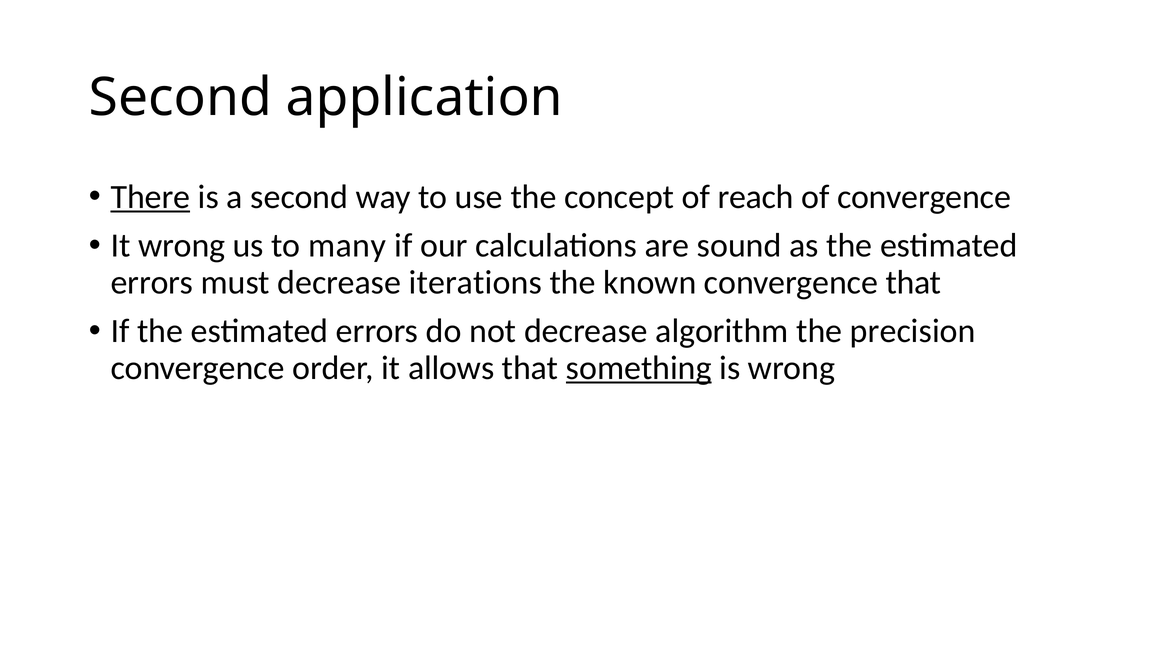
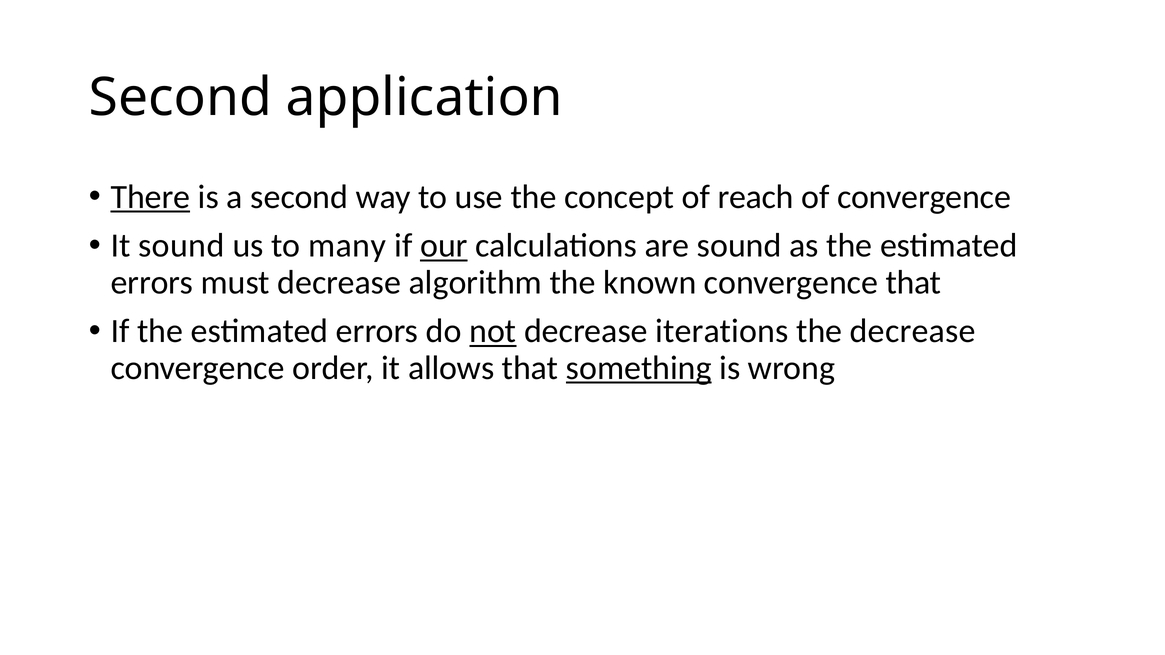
It wrong: wrong -> sound
our underline: none -> present
iterations: iterations -> algorithm
not underline: none -> present
algorithm: algorithm -> iterations
the precision: precision -> decrease
